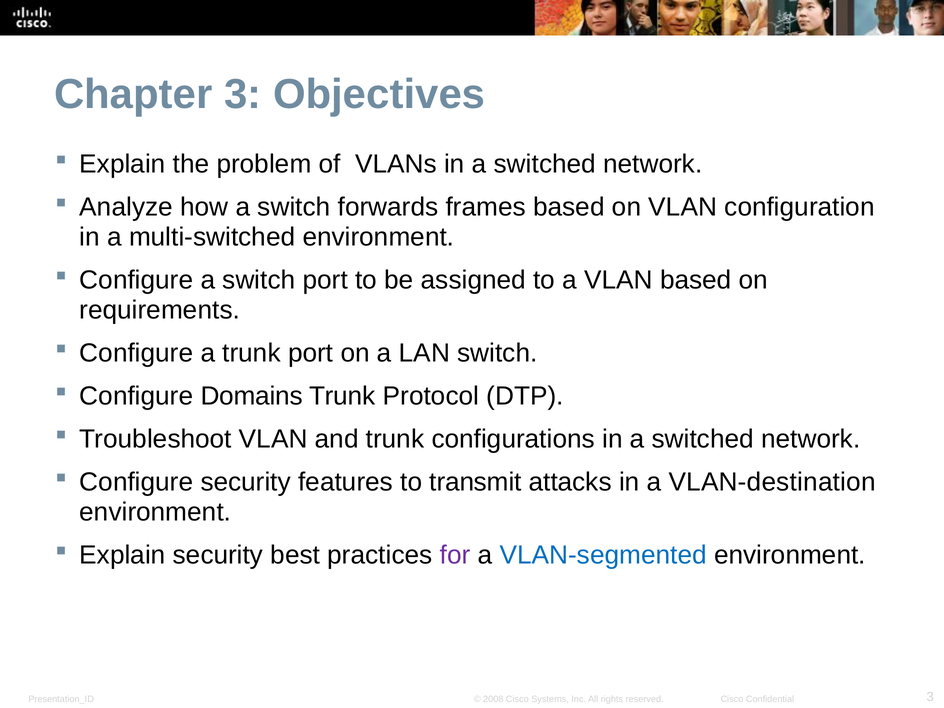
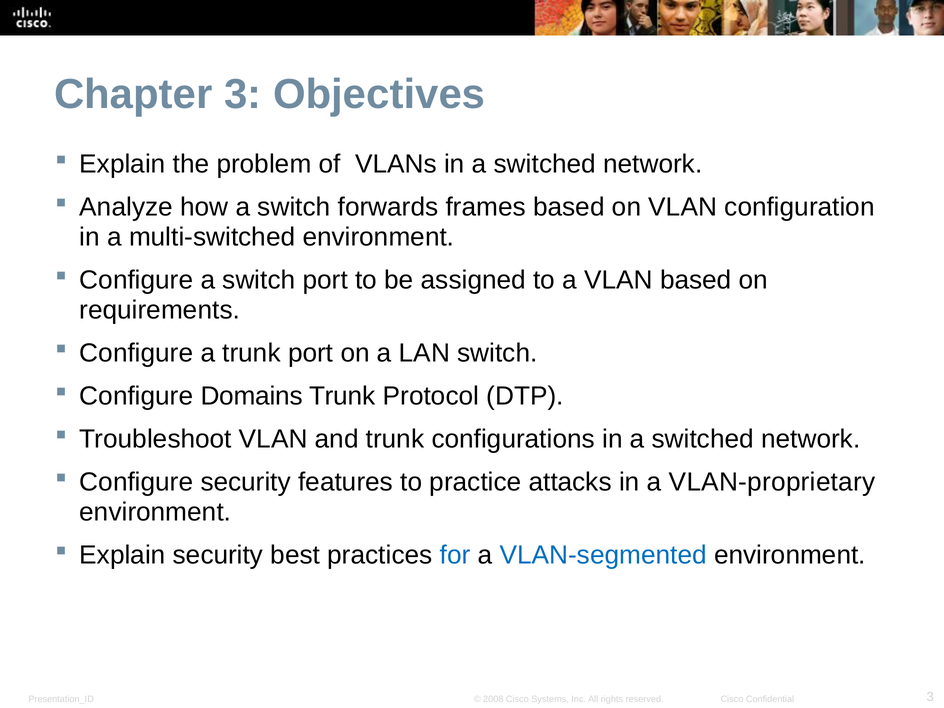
transmit: transmit -> practice
VLAN-destination: VLAN-destination -> VLAN-proprietary
for colour: purple -> blue
